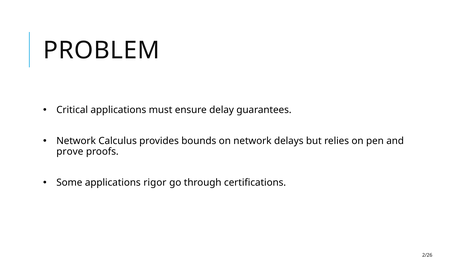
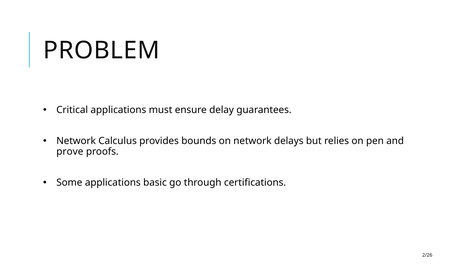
rigor: rigor -> basic
